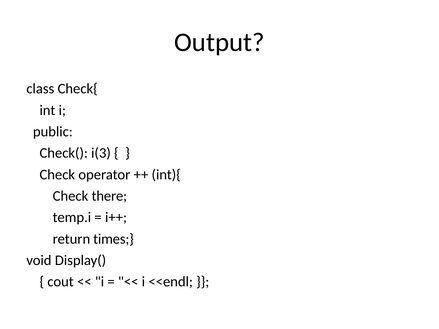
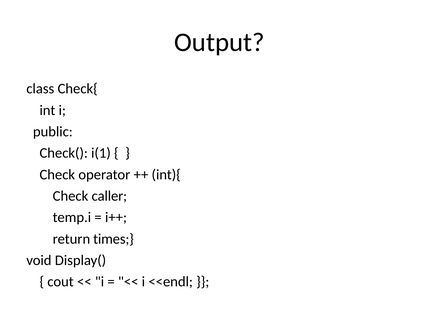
i(3: i(3 -> i(1
there: there -> caller
